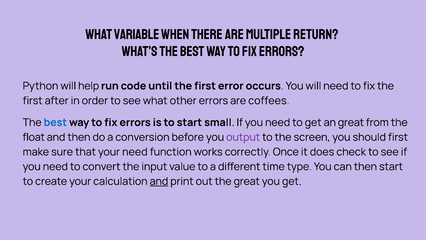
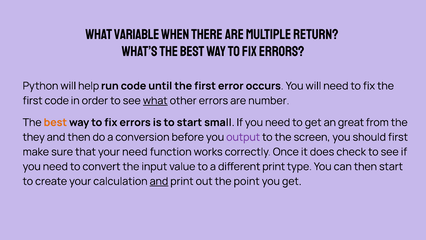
first after: after -> code
what at (155, 101) underline: none -> present
coffees: coffees -> number
best at (55, 122) colour: blue -> orange
float: float -> they
different time: time -> print
the great: great -> point
